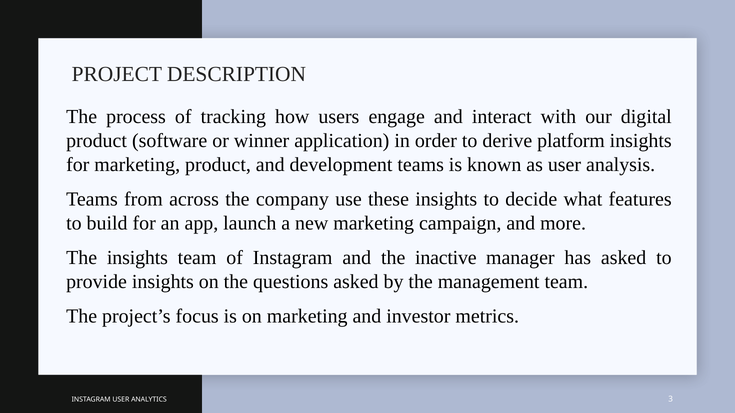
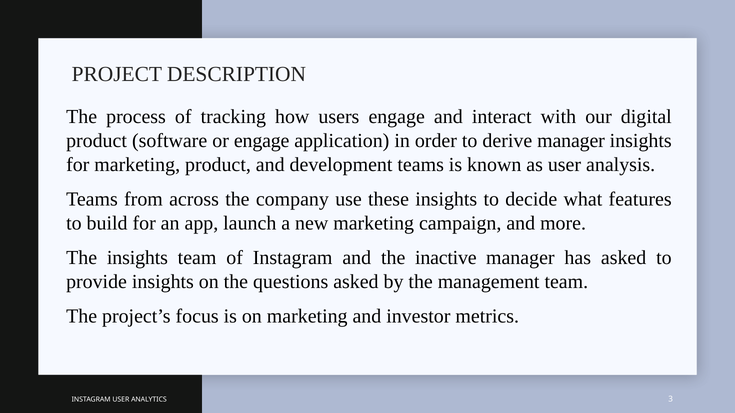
or winner: winner -> engage
derive platform: platform -> manager
